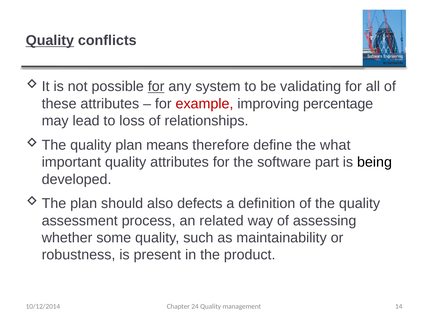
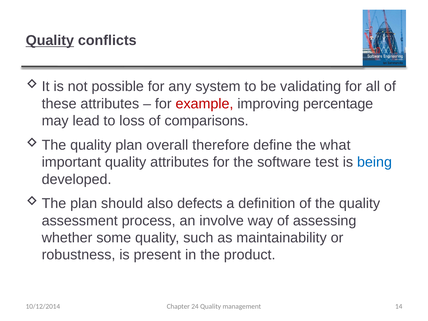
for at (156, 87) underline: present -> none
relationships: relationships -> comparisons
means: means -> overall
part: part -> test
being colour: black -> blue
related: related -> involve
